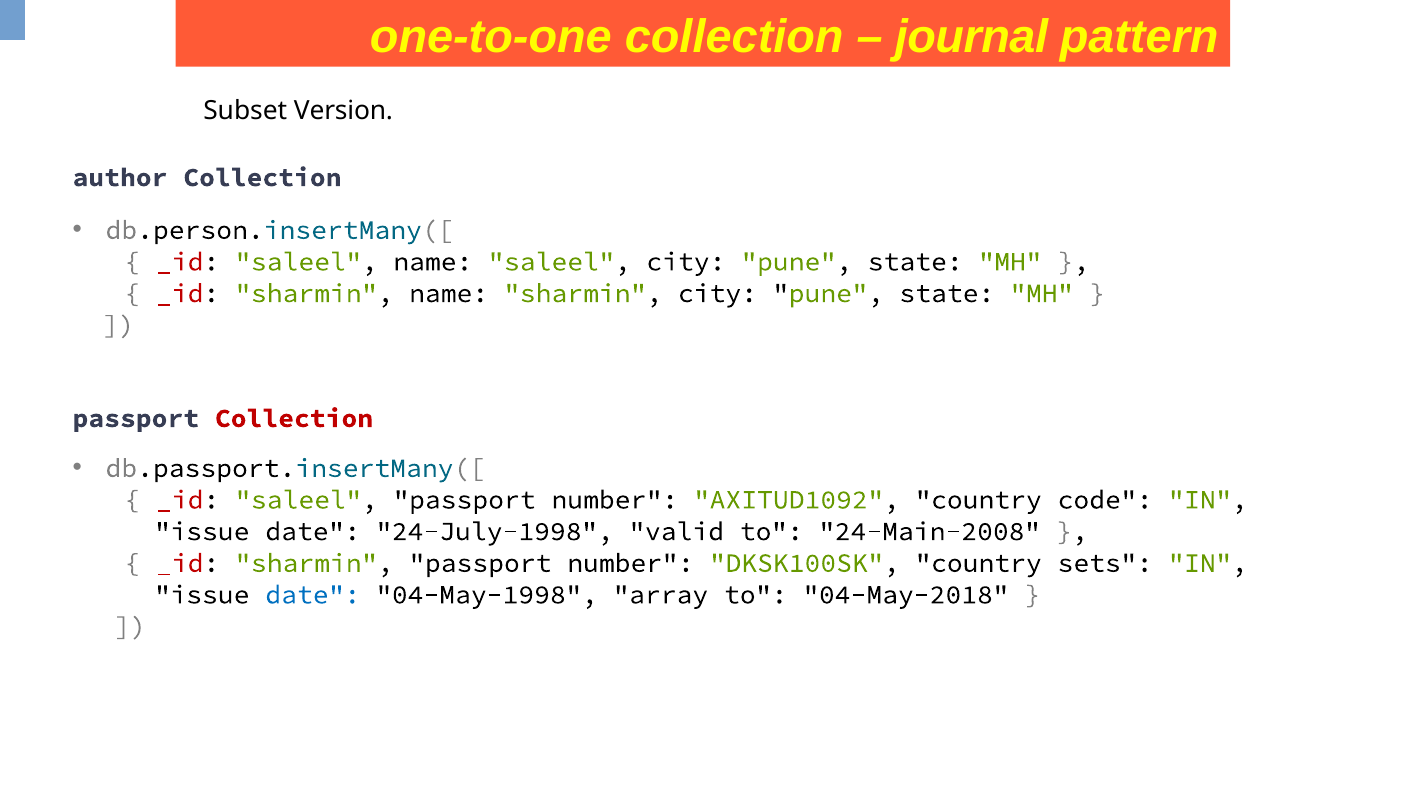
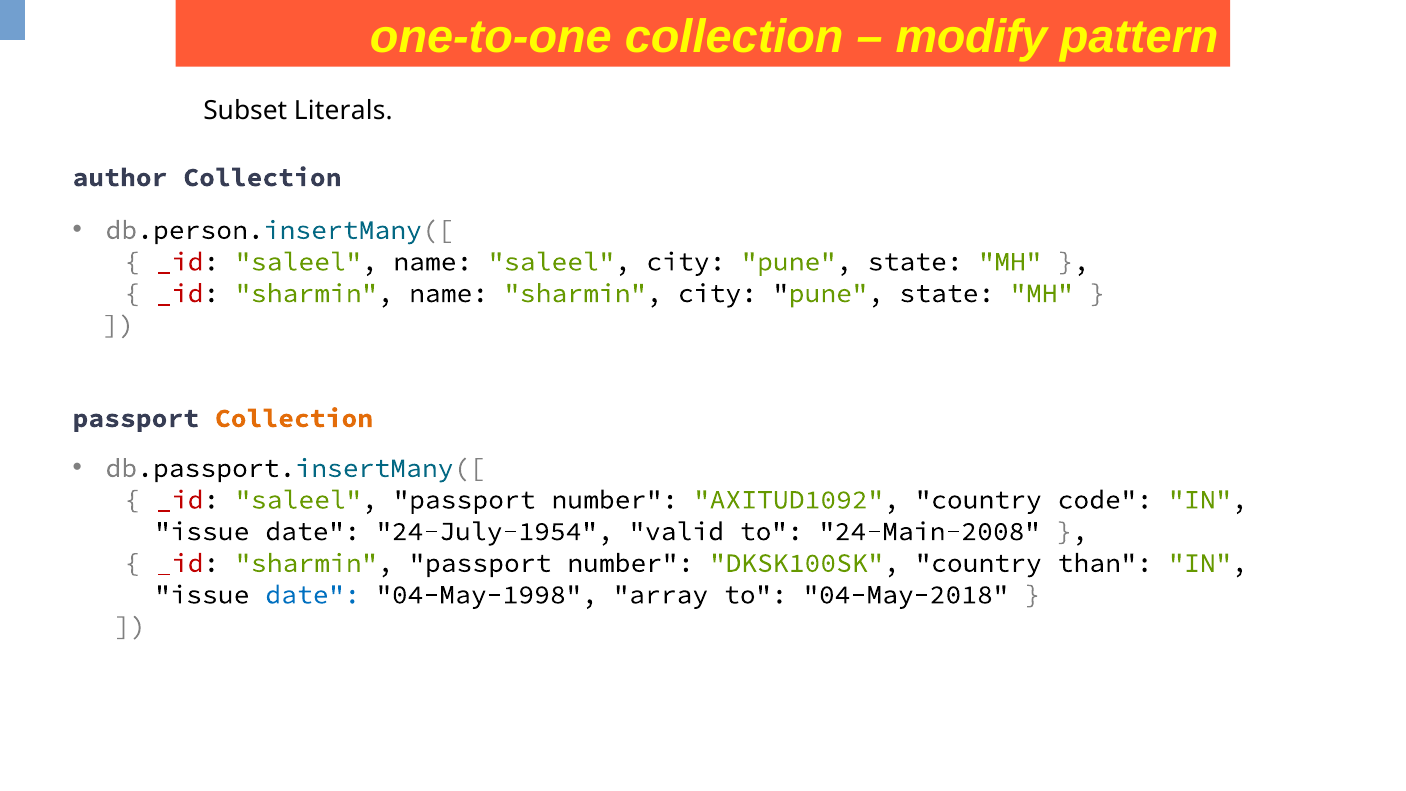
journal: journal -> modify
Version: Version -> Literals
Collection at (294, 418) colour: red -> orange
24-July-1998: 24-July-1998 -> 24-July-1954
sets: sets -> than
